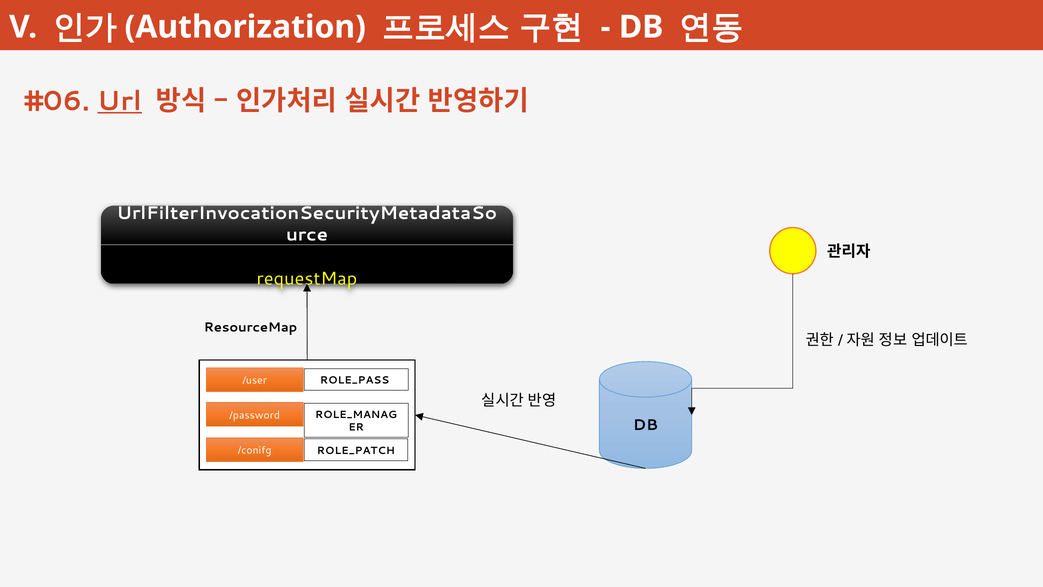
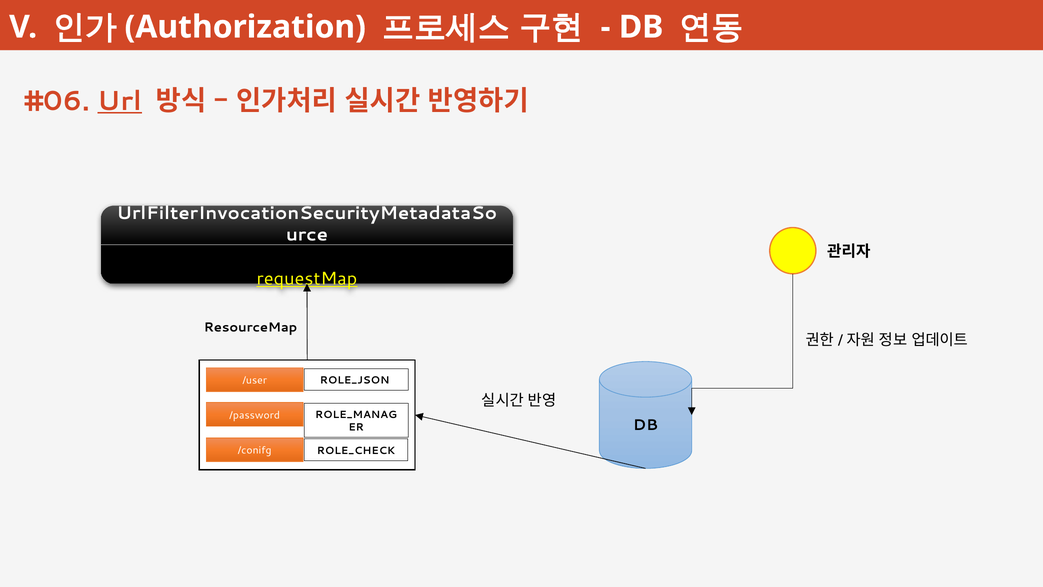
requestMap underline: none -> present
ROLE_PASS: ROLE_PASS -> ROLE_JSON
ROLE_PATCH: ROLE_PATCH -> ROLE_CHECK
